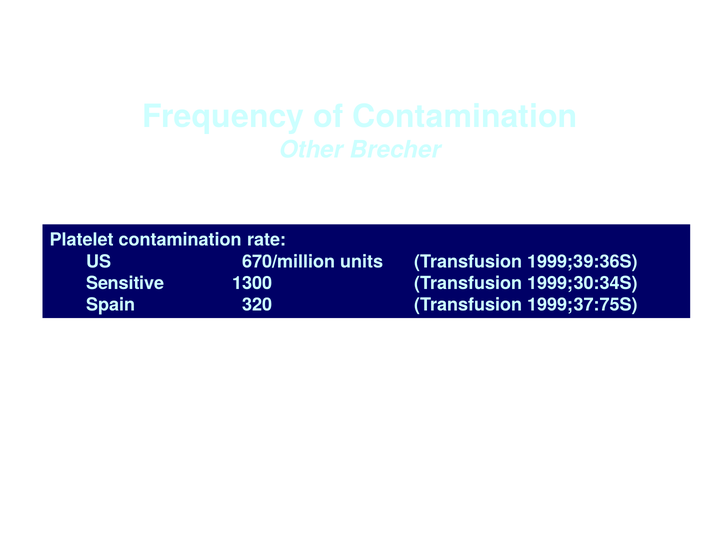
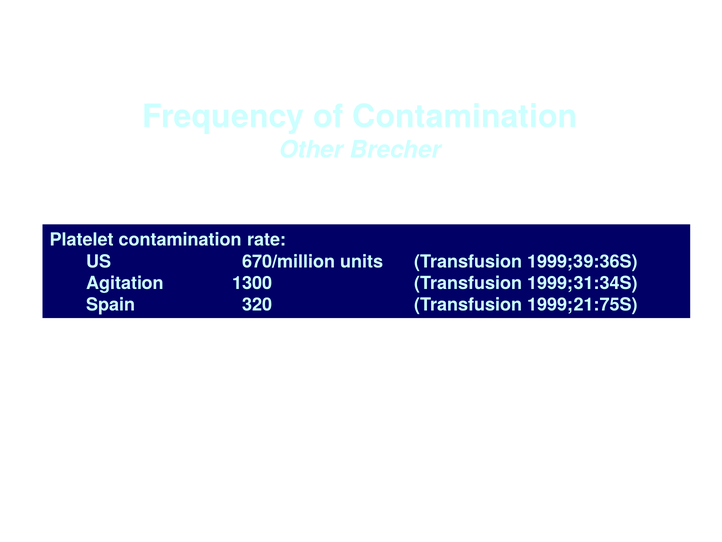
Sensitive: Sensitive -> Agitation
1999;30:34S: 1999;30:34S -> 1999;31:34S
1999;37:75S: 1999;37:75S -> 1999;21:75S
